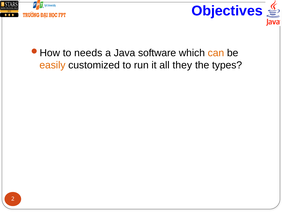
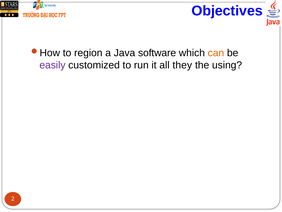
needs: needs -> region
easily colour: orange -> purple
types: types -> using
